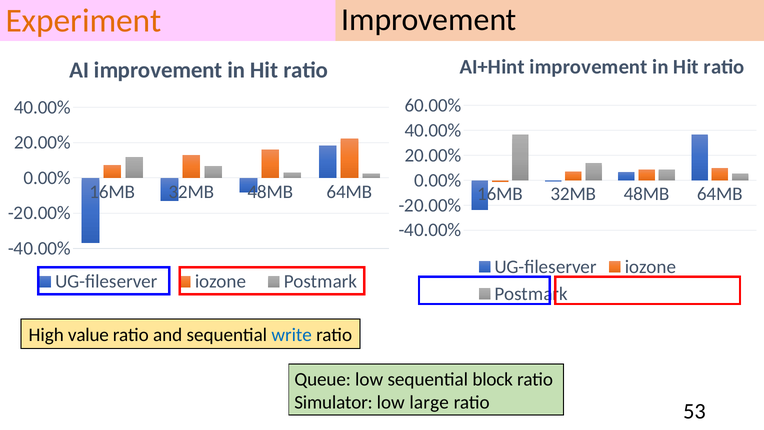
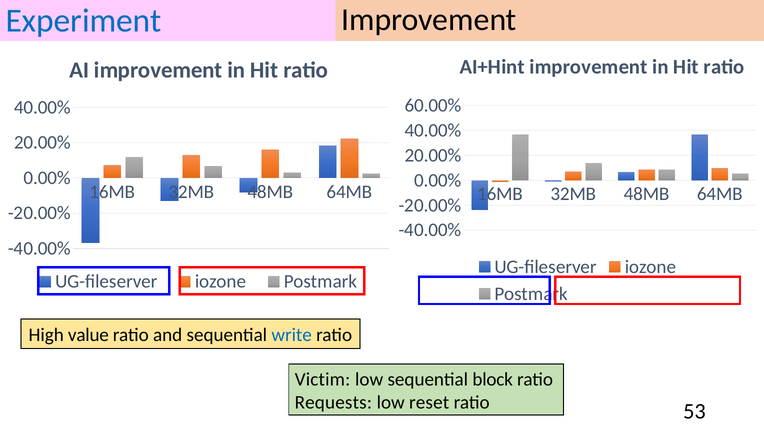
Experiment colour: orange -> blue
Queue: Queue -> Victim
Simulator: Simulator -> Requests
large: large -> reset
